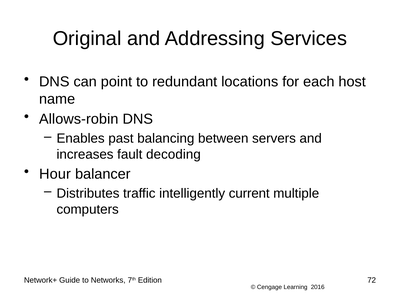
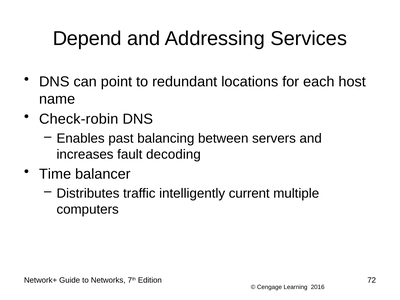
Original: Original -> Depend
Allows-robin: Allows-robin -> Check-robin
Hour: Hour -> Time
